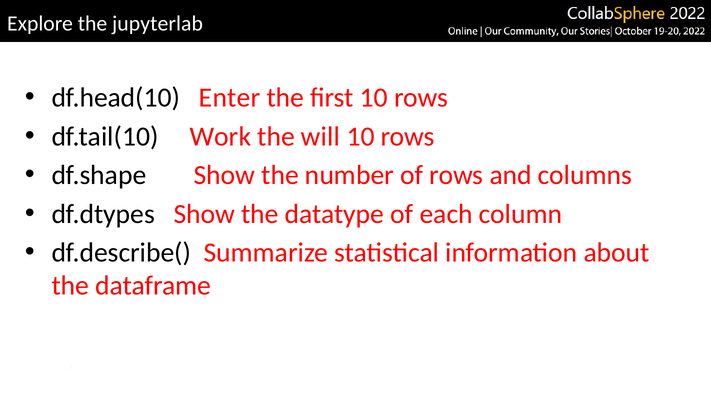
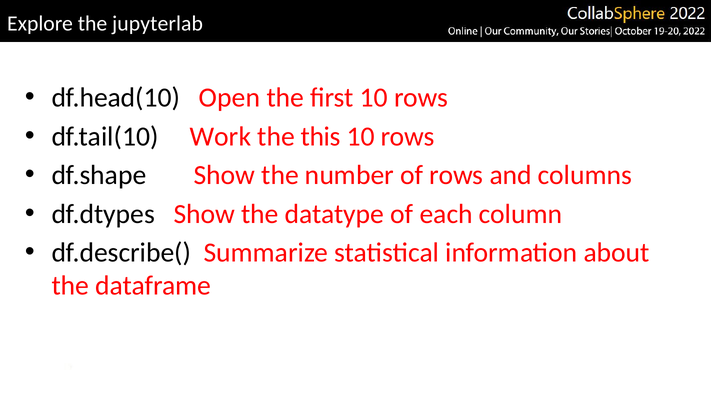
Enter: Enter -> Open
will: will -> this
